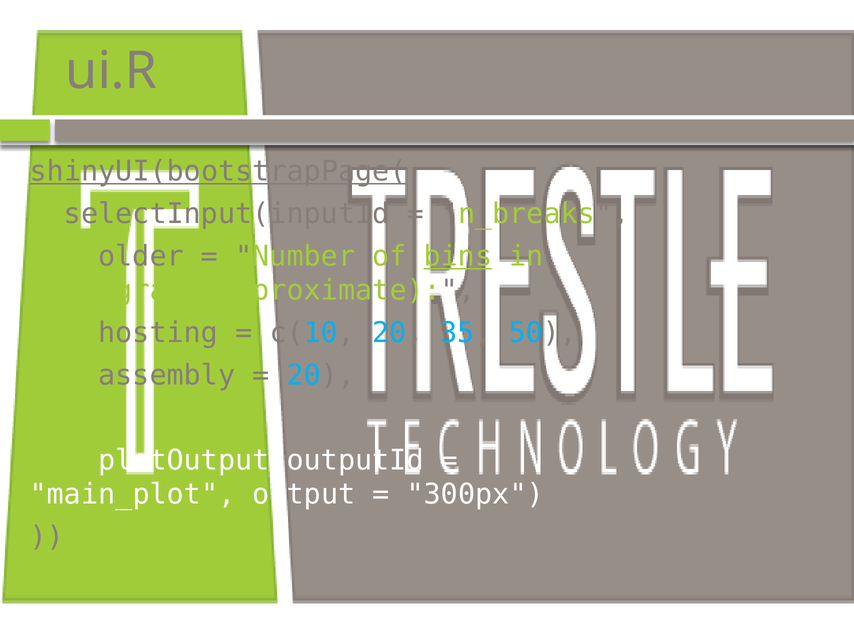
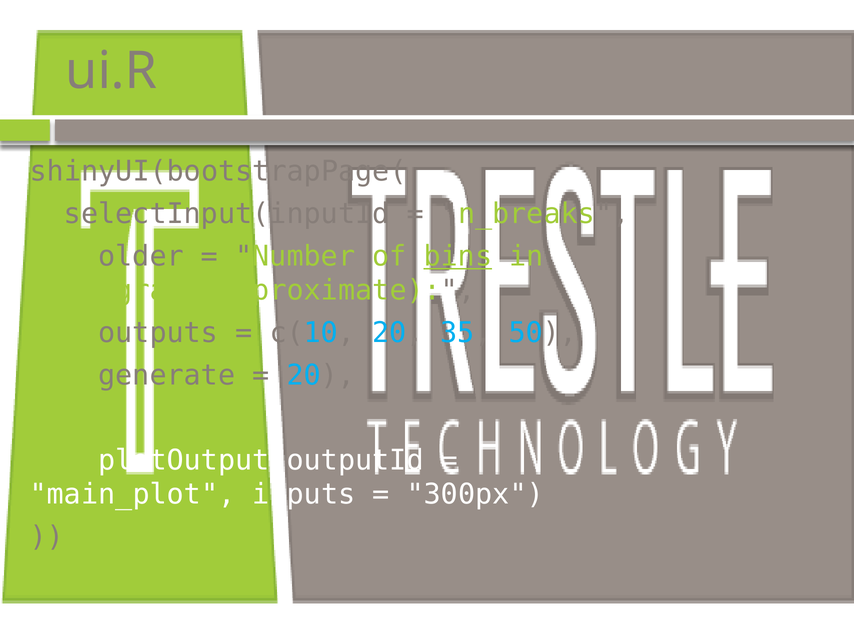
shinyUI(bootstrapPage( underline: present -> none
hosting: hosting -> outputs
assembly: assembly -> generate
output: output -> inputs
